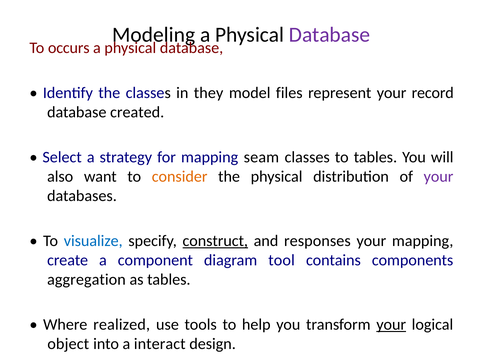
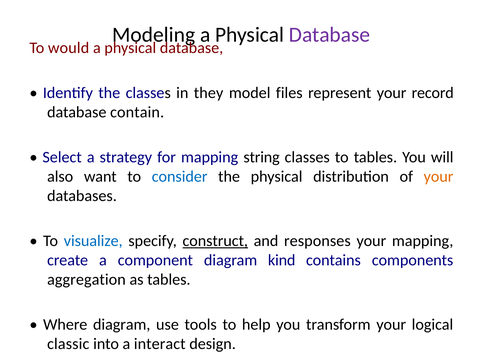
occurs: occurs -> would
created: created -> contain
seam: seam -> string
consider colour: orange -> blue
your at (439, 177) colour: purple -> orange
tool: tool -> kind
Where realized: realized -> diagram
your at (391, 325) underline: present -> none
object: object -> classic
